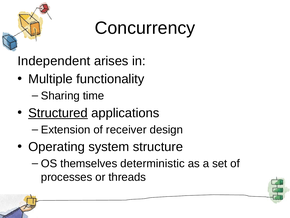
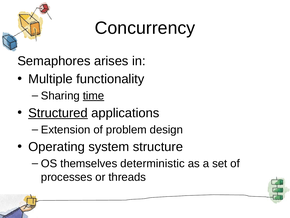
Independent: Independent -> Semaphores
time underline: none -> present
receiver: receiver -> problem
